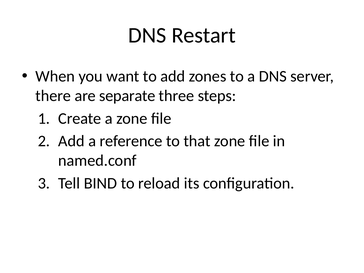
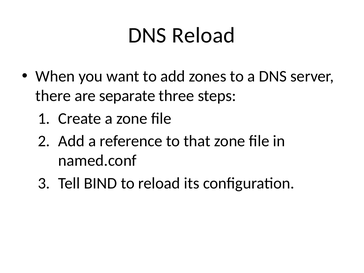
DNS Restart: Restart -> Reload
